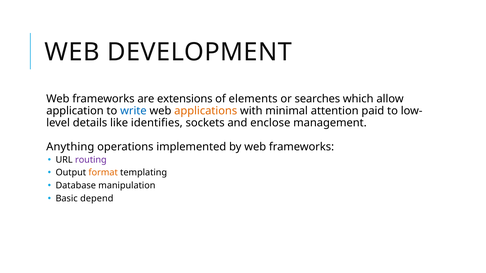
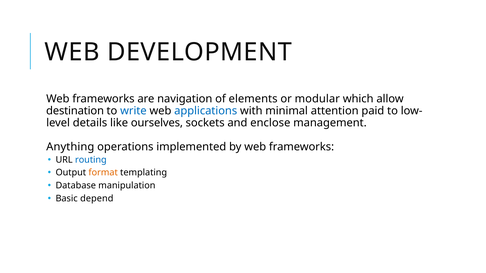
extensions: extensions -> navigation
searches: searches -> modular
application: application -> destination
applications colour: orange -> blue
identifies: identifies -> ourselves
routing colour: purple -> blue
